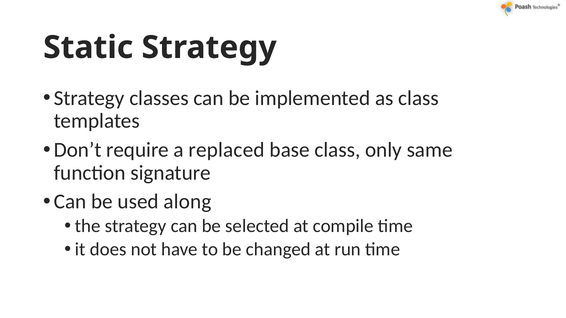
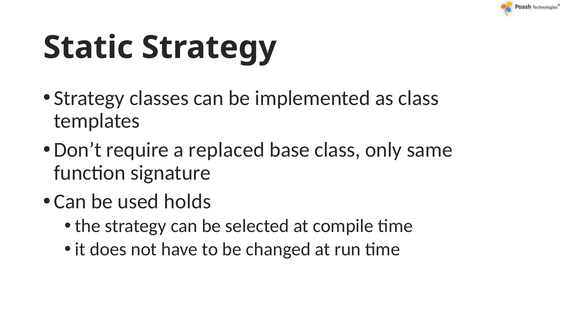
along: along -> holds
